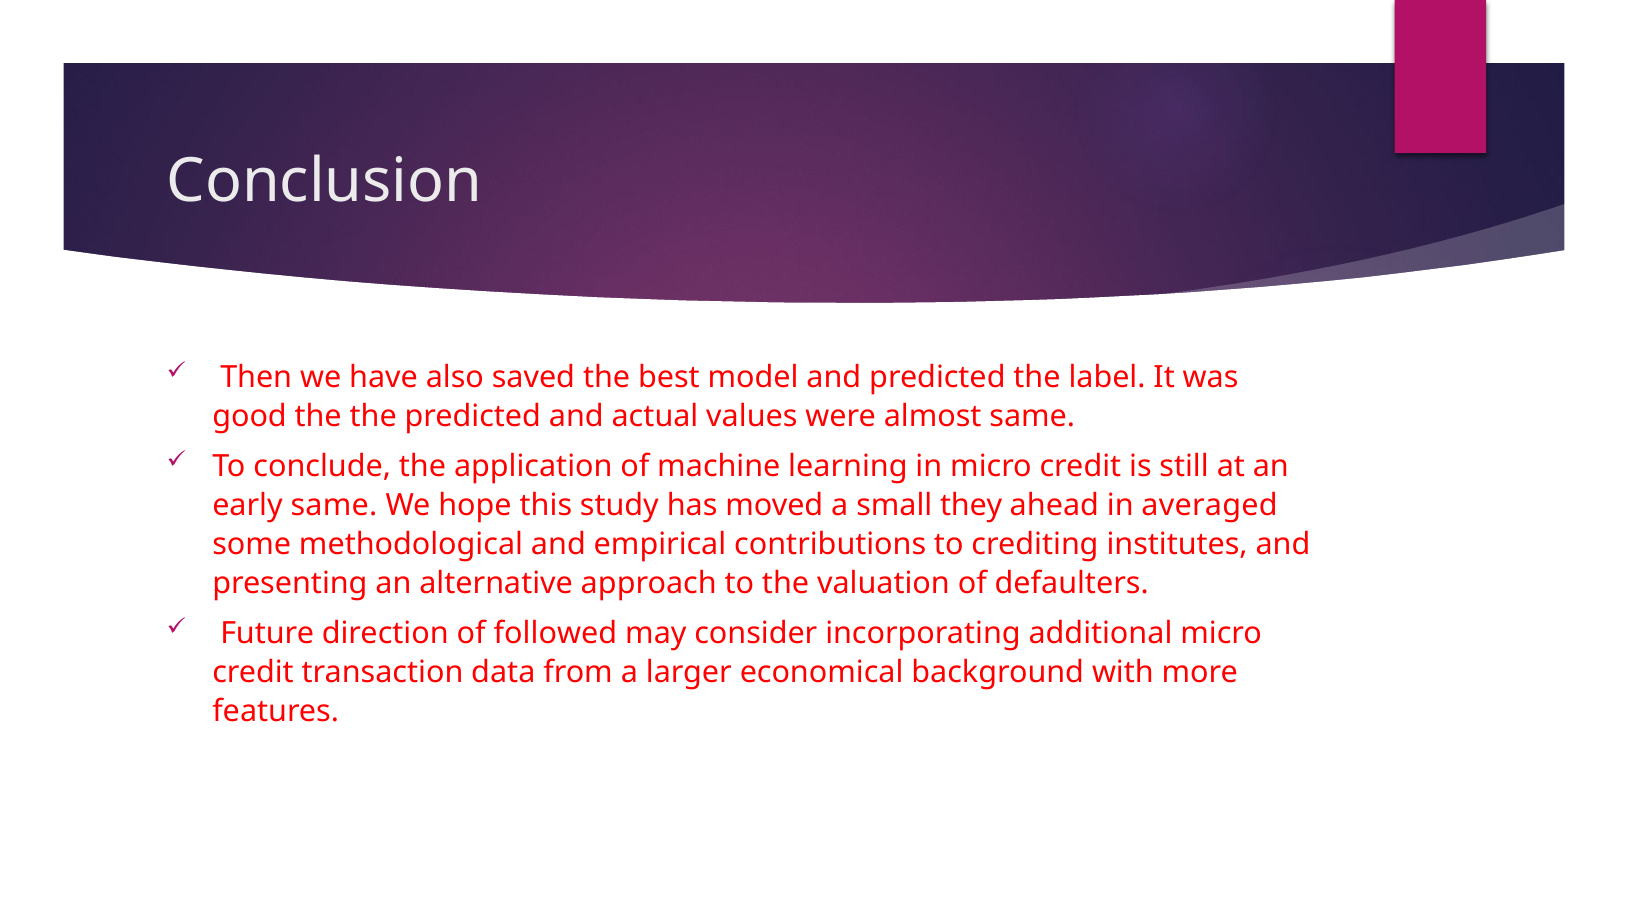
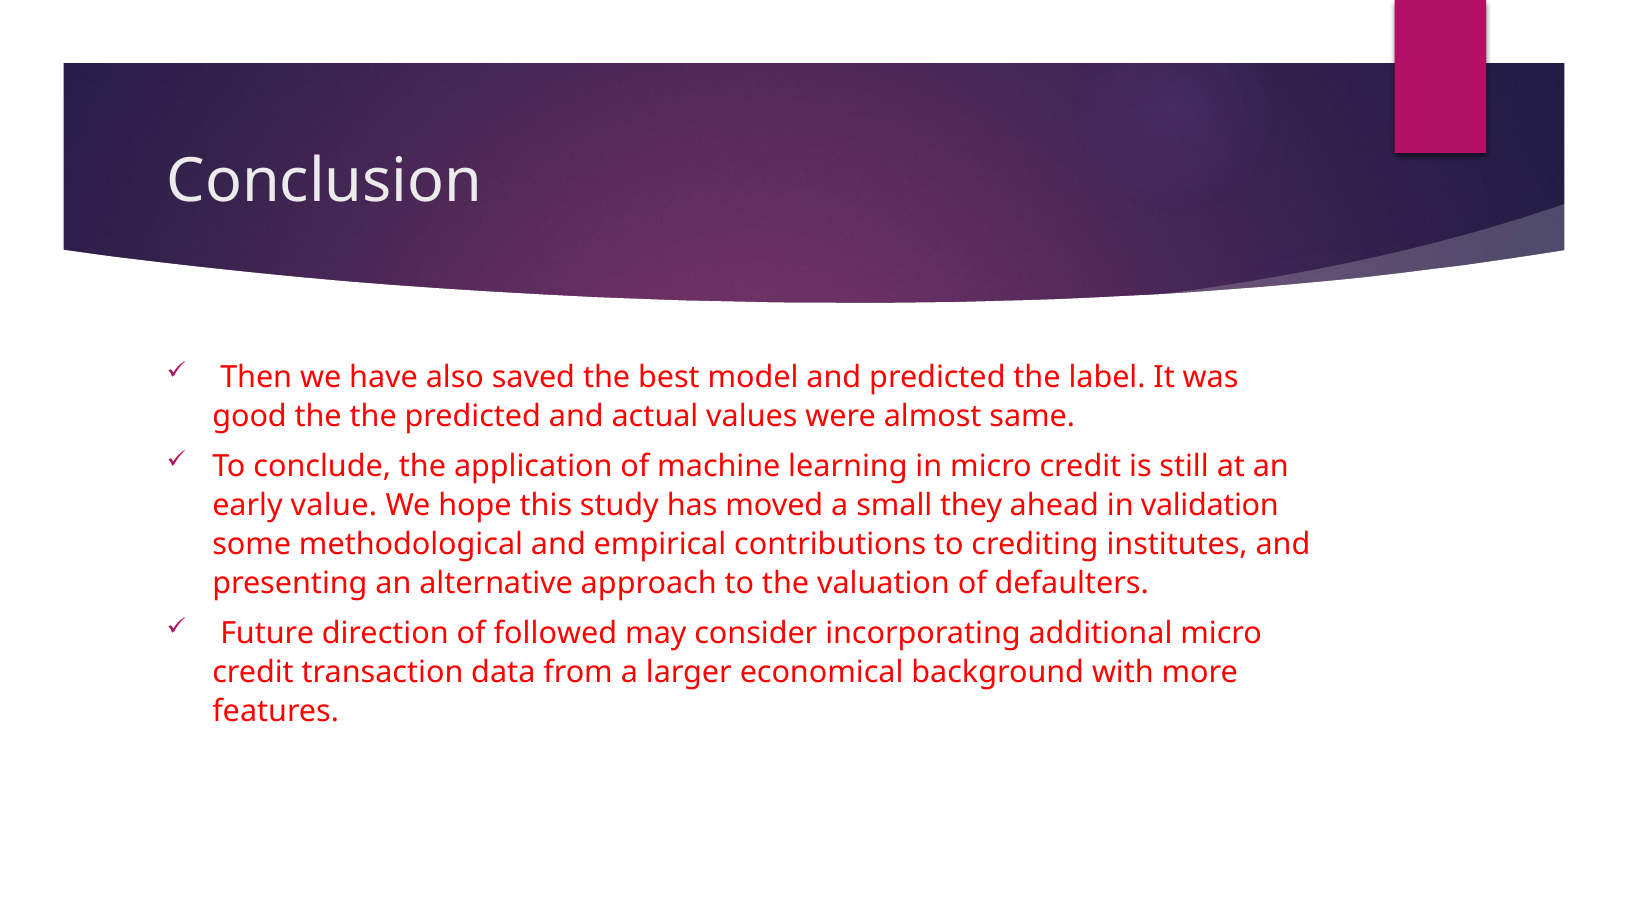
early same: same -> value
averaged: averaged -> validation
